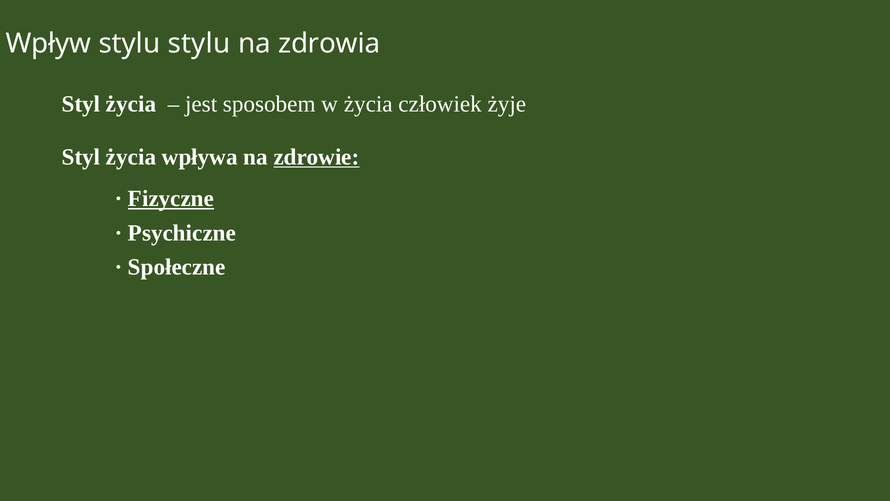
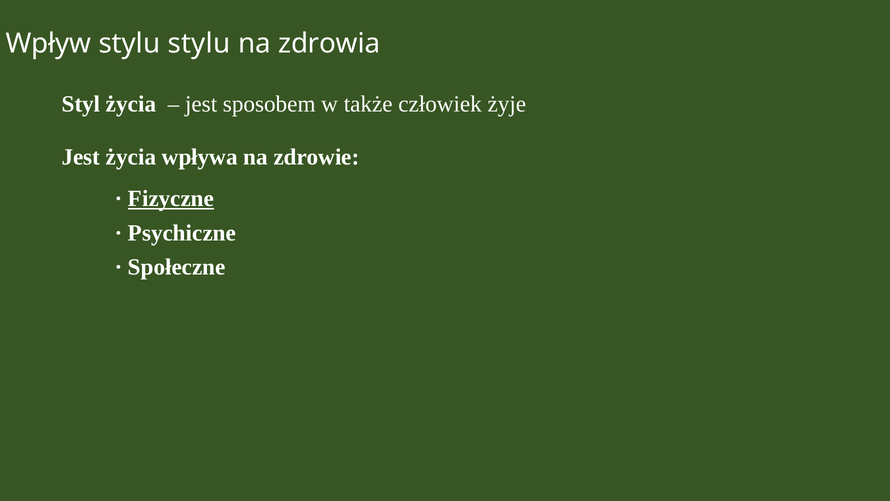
w życia: życia -> także
Styl at (81, 157): Styl -> Jest
zdrowie underline: present -> none
